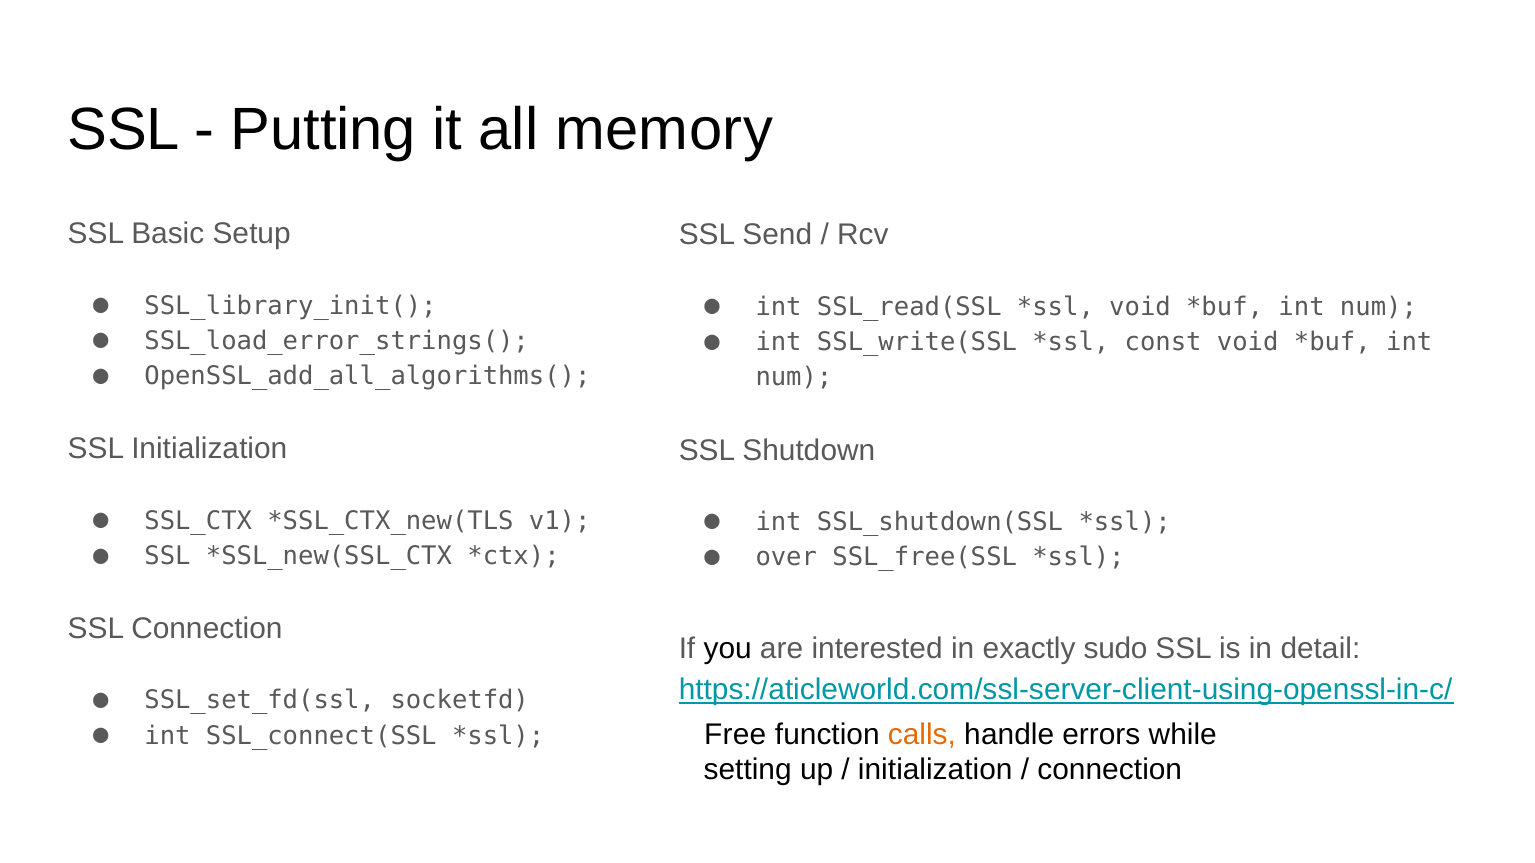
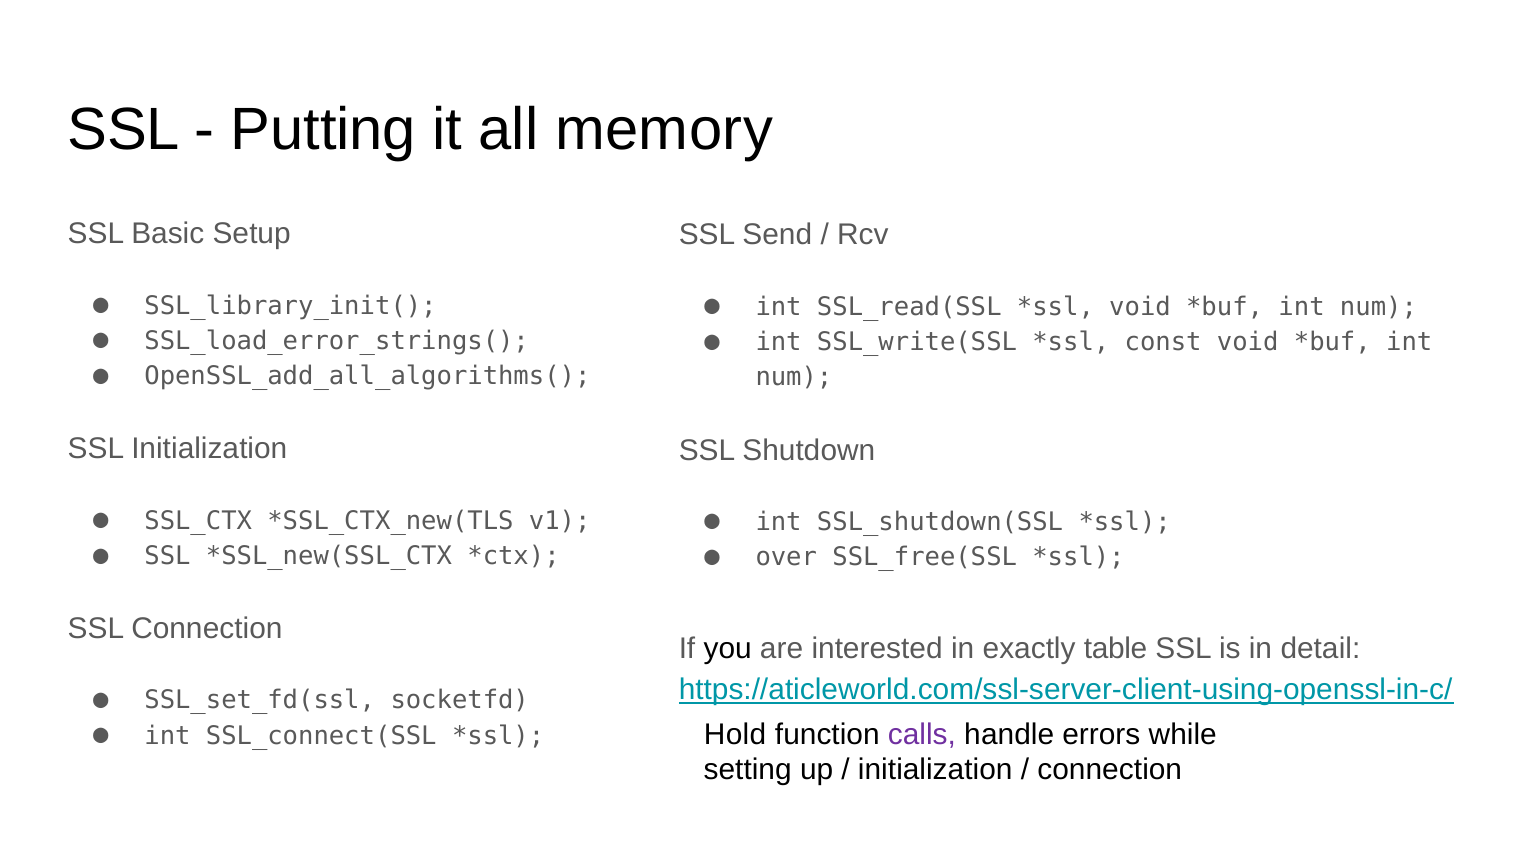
sudo: sudo -> table
Free: Free -> Hold
calls colour: orange -> purple
